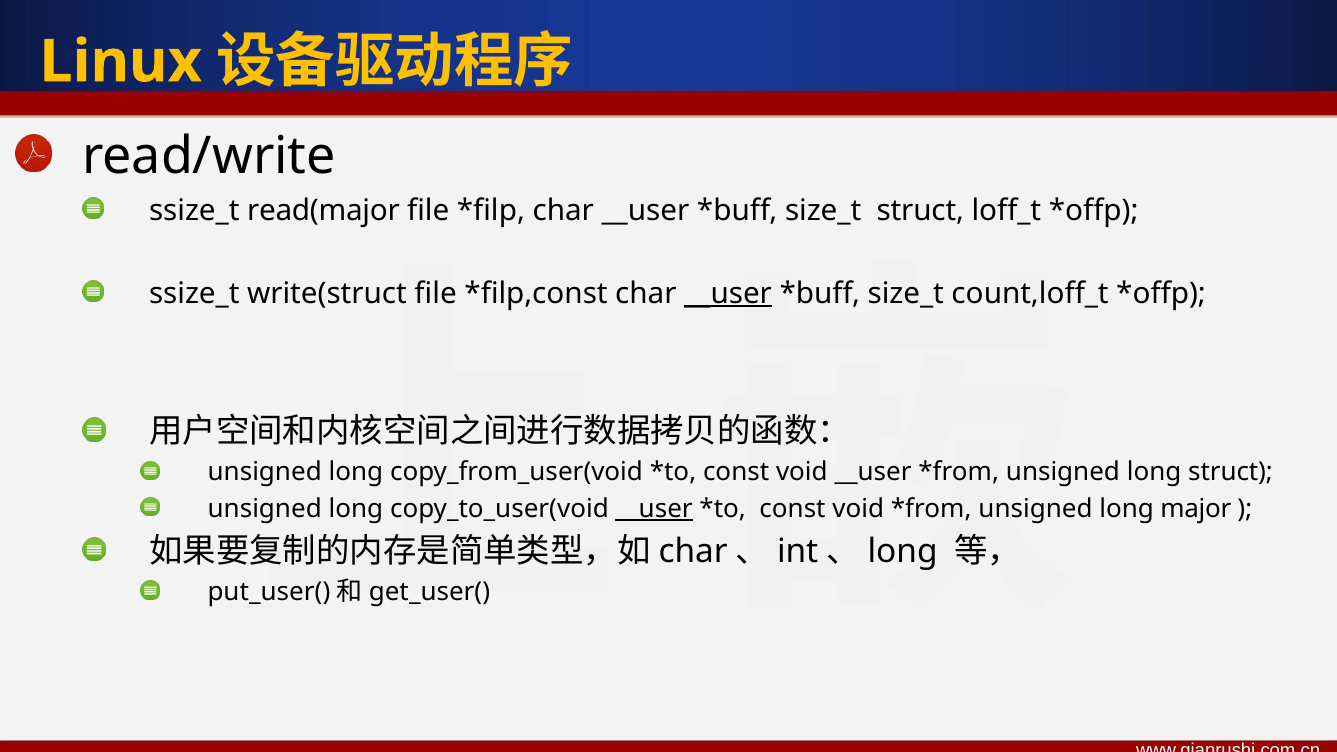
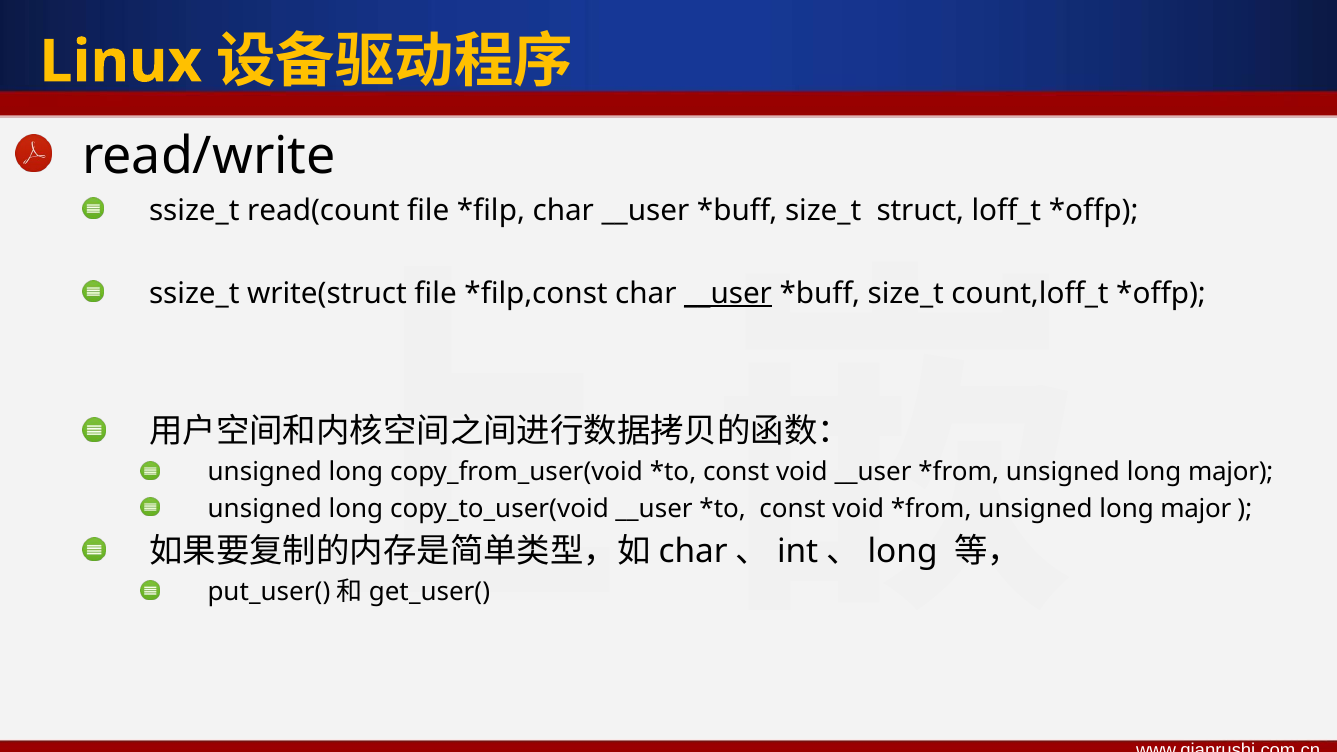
read(major: read(major -> read(count
struct at (1231, 472): struct -> major
__user at (654, 509) underline: present -> none
